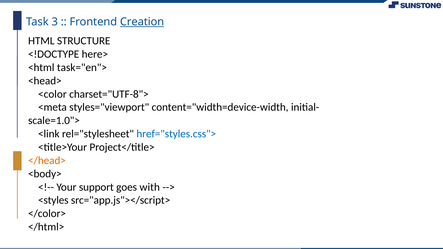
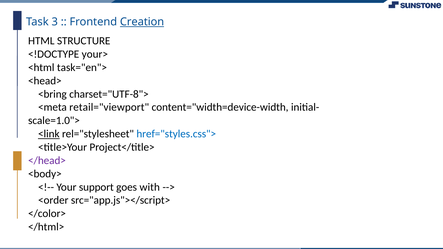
here>: here> -> your>
<color: <color -> <bring
styles="viewport: styles="viewport -> retail="viewport
<link underline: none -> present
</head> colour: orange -> purple
<styles: <styles -> <order
